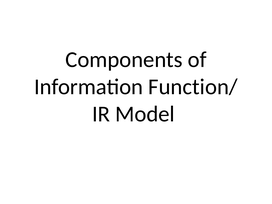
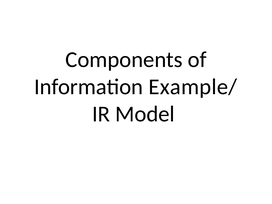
Function/: Function/ -> Example/
